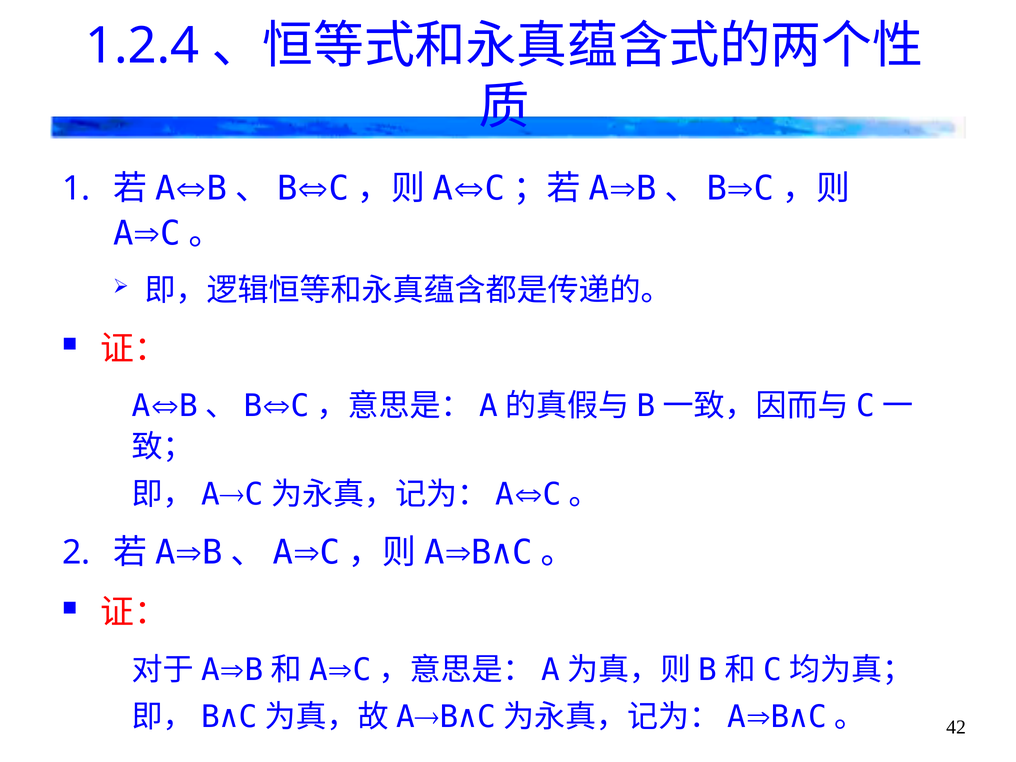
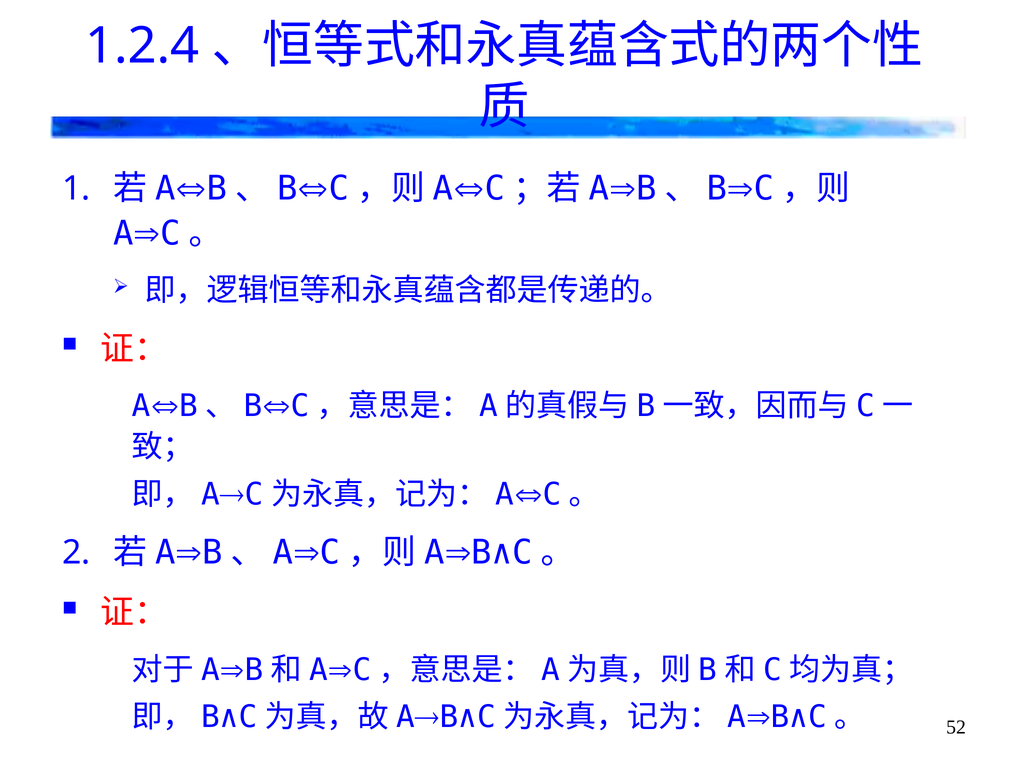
42: 42 -> 52
